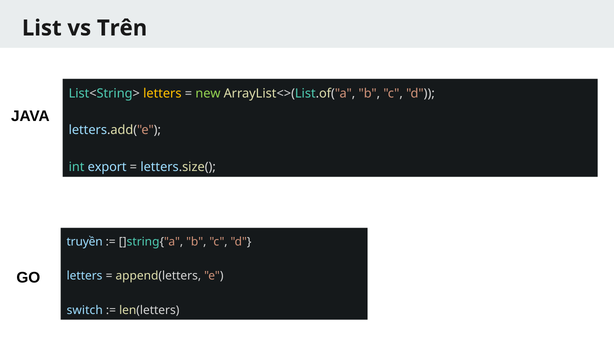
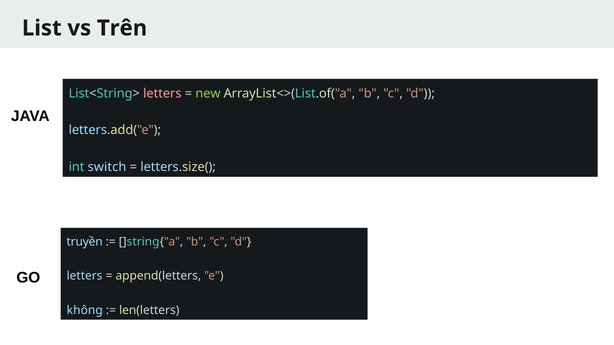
letters at (162, 94) colour: yellow -> pink
export: export -> switch
switch: switch -> không
